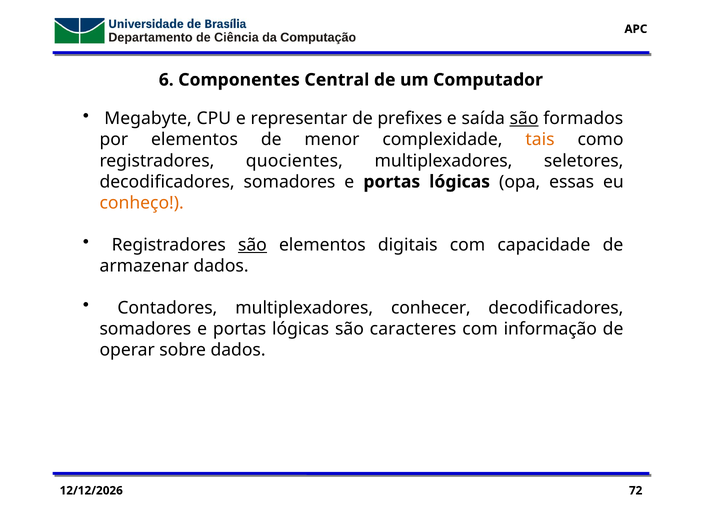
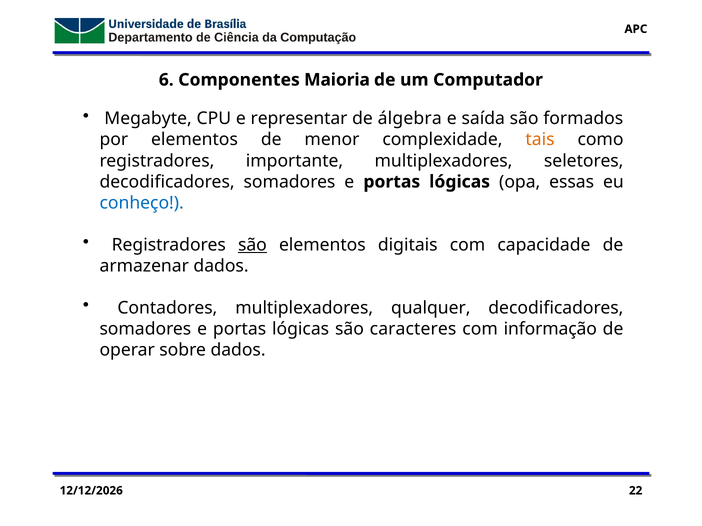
Central: Central -> Maioria
prefixes: prefixes -> álgebra
são at (524, 119) underline: present -> none
quocientes: quocientes -> importante
conheço colour: orange -> blue
conhecer: conhecer -> qualquer
72: 72 -> 22
